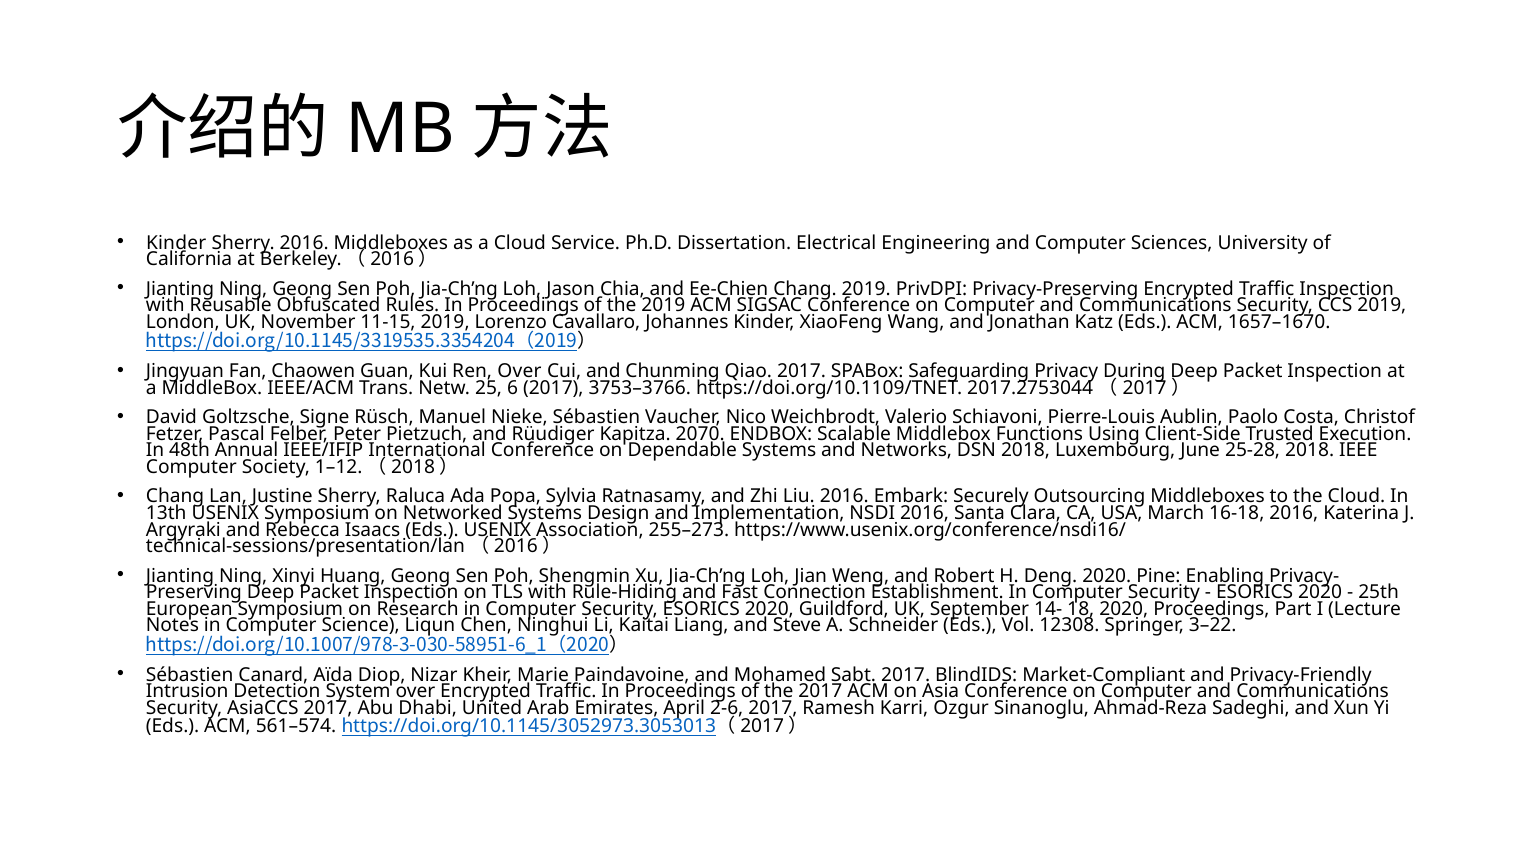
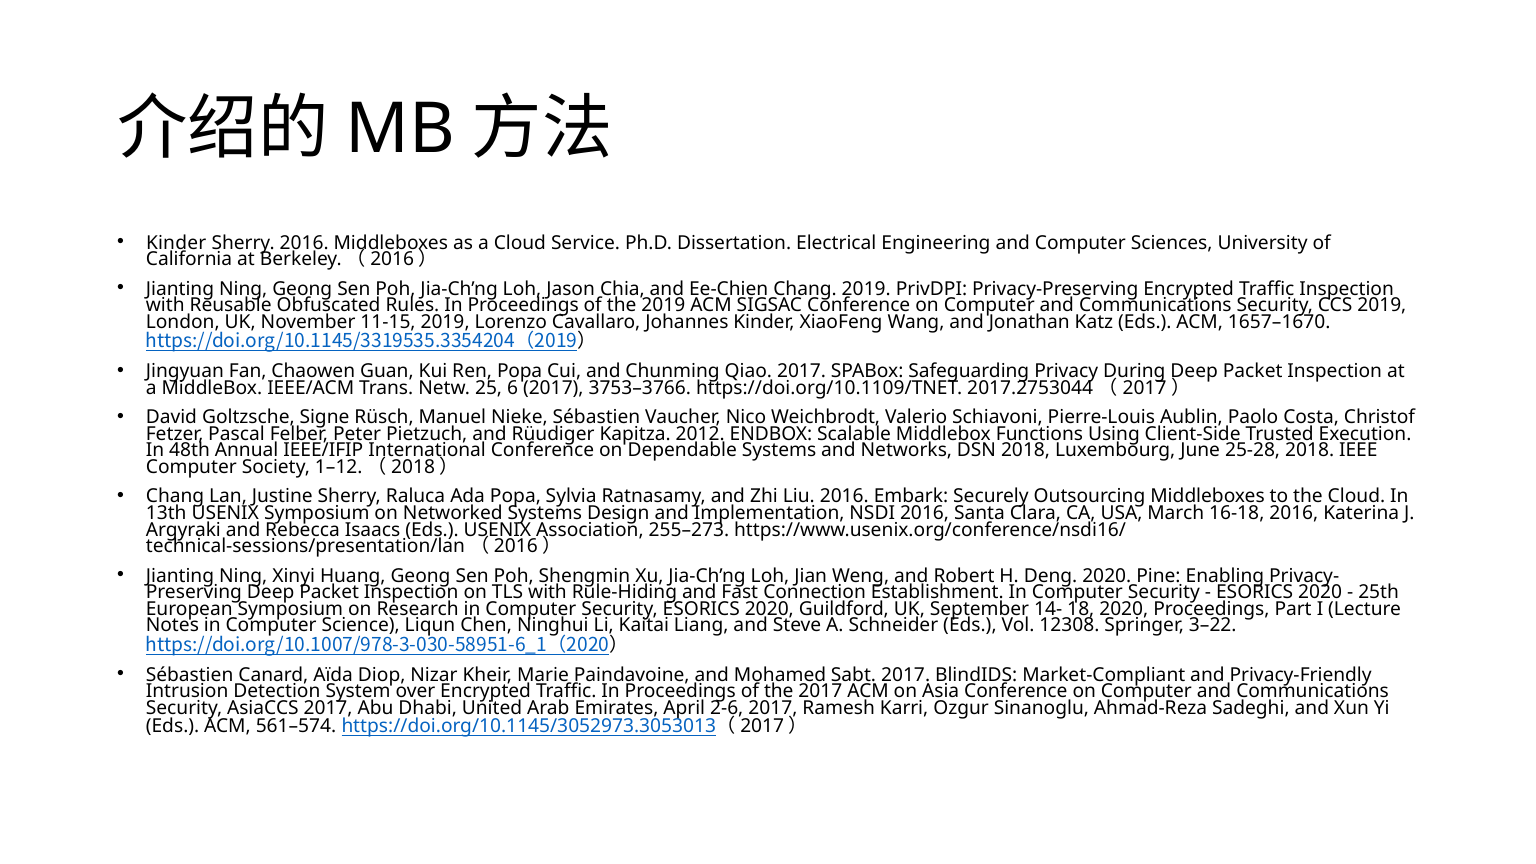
Ren Over: Over -> Popa
2070: 2070 -> 2012
